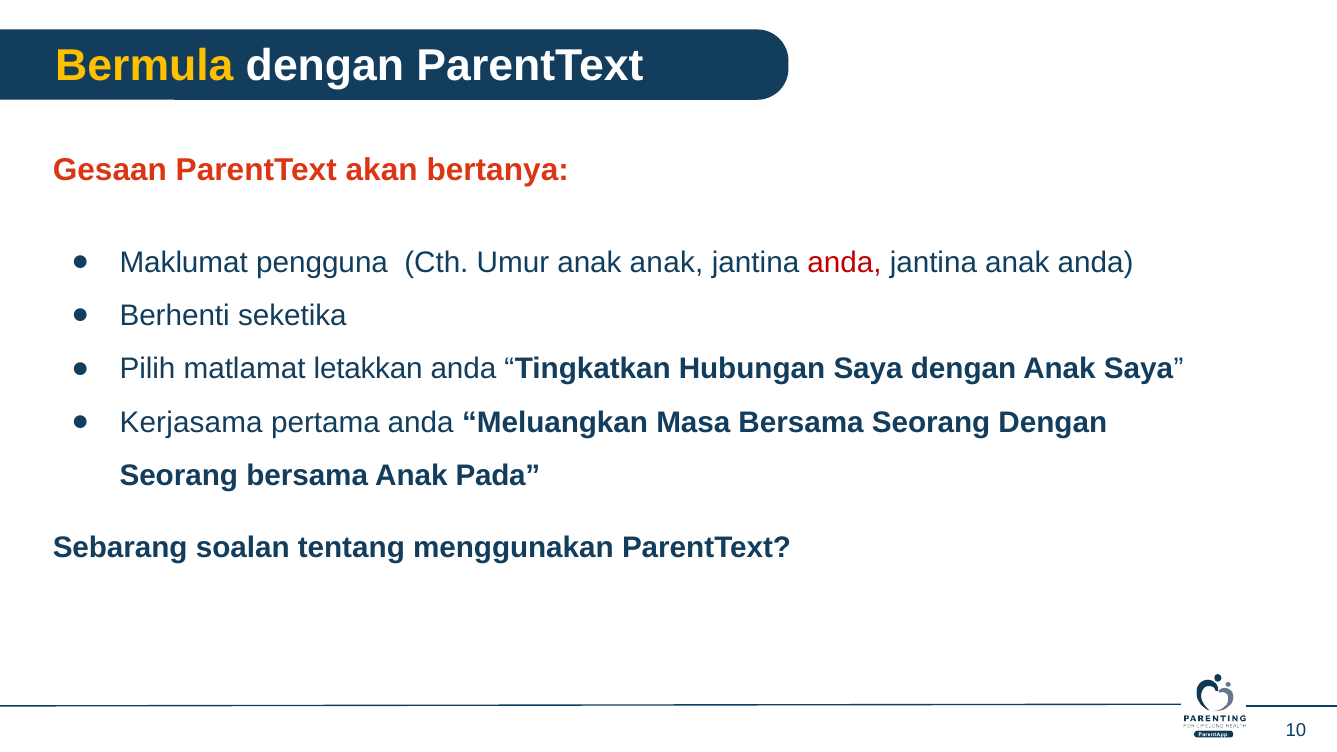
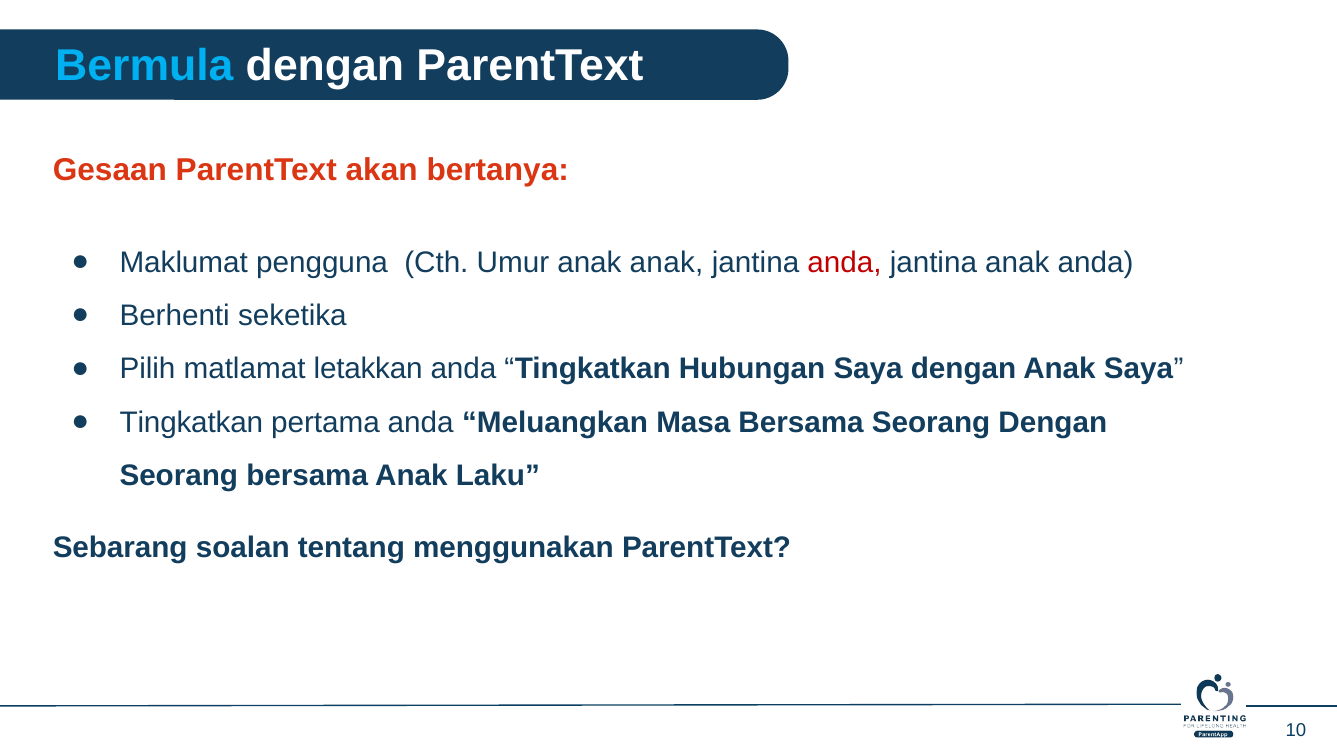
Bermula colour: yellow -> light blue
Kerjasama at (191, 423): Kerjasama -> Tingkatkan
Pada: Pada -> Laku
